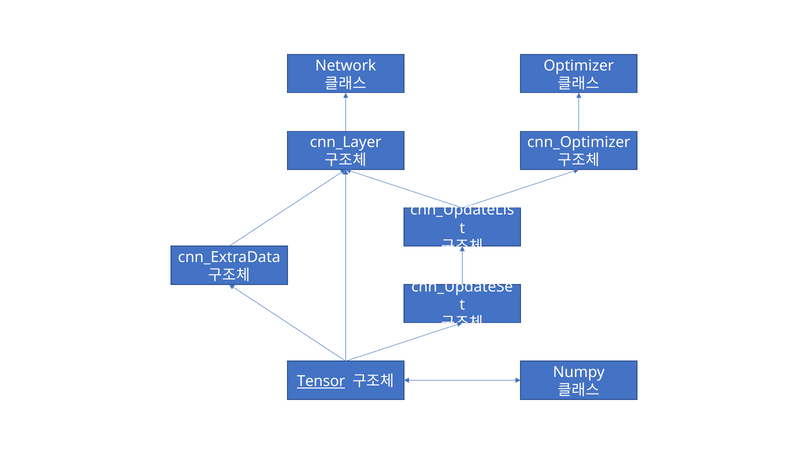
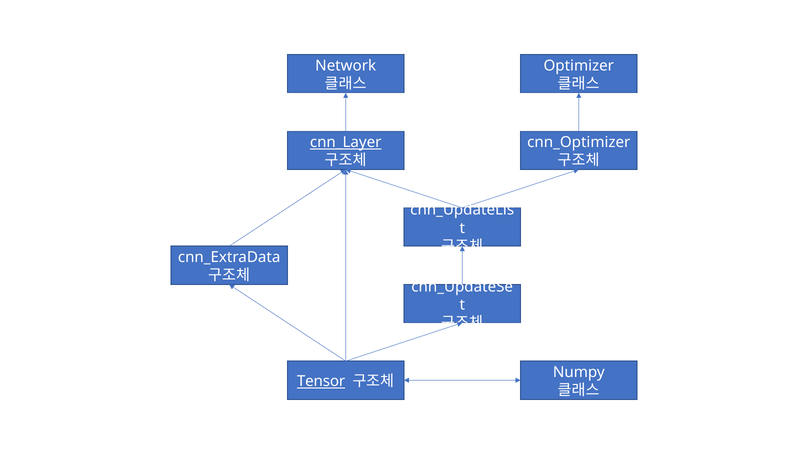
cnn_Layer underline: none -> present
